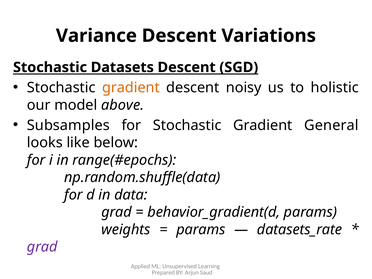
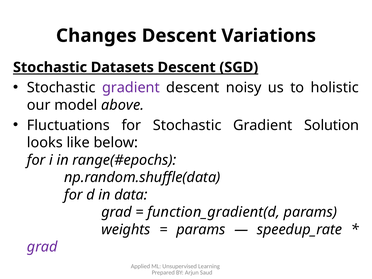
Variance: Variance -> Changes
gradient at (131, 88) colour: orange -> purple
Subsamples: Subsamples -> Fluctuations
General: General -> Solution
behavior_gradient(d: behavior_gradient(d -> function_gradient(d
datasets_rate: datasets_rate -> speedup_rate
